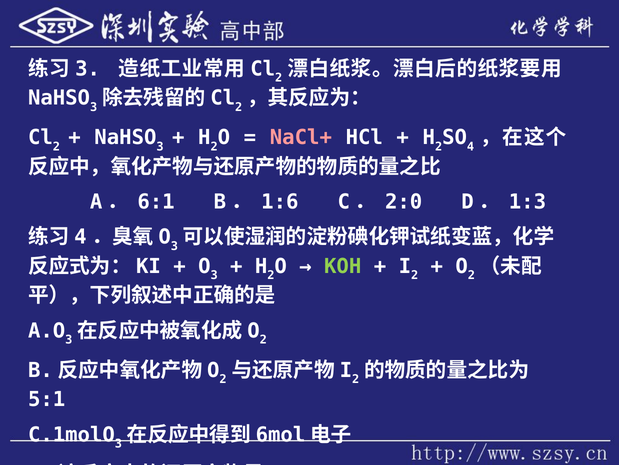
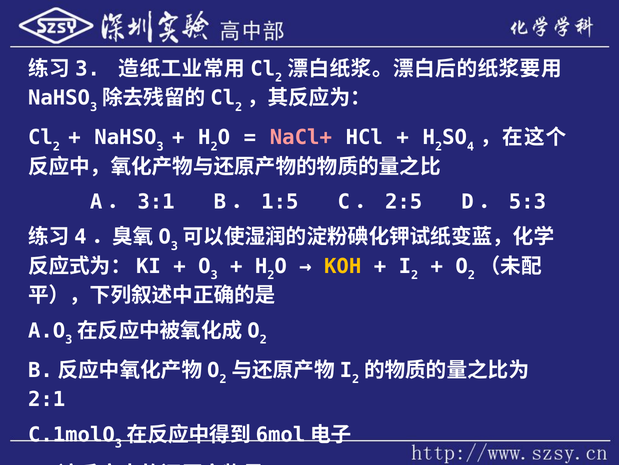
6:1: 6:1 -> 3:1
1:6: 1:6 -> 1:5
2:0: 2:0 -> 2:5
1:3: 1:3 -> 5:3
KOH colour: light green -> yellow
5:1: 5:1 -> 2:1
